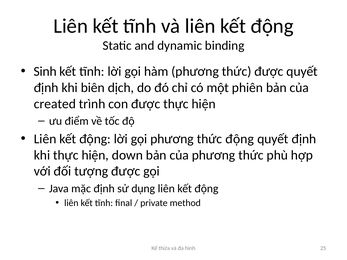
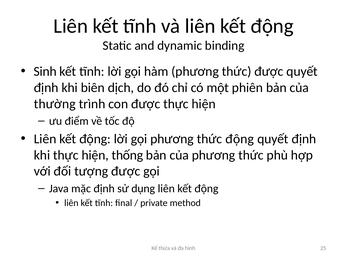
created: created -> thường
down: down -> thống
